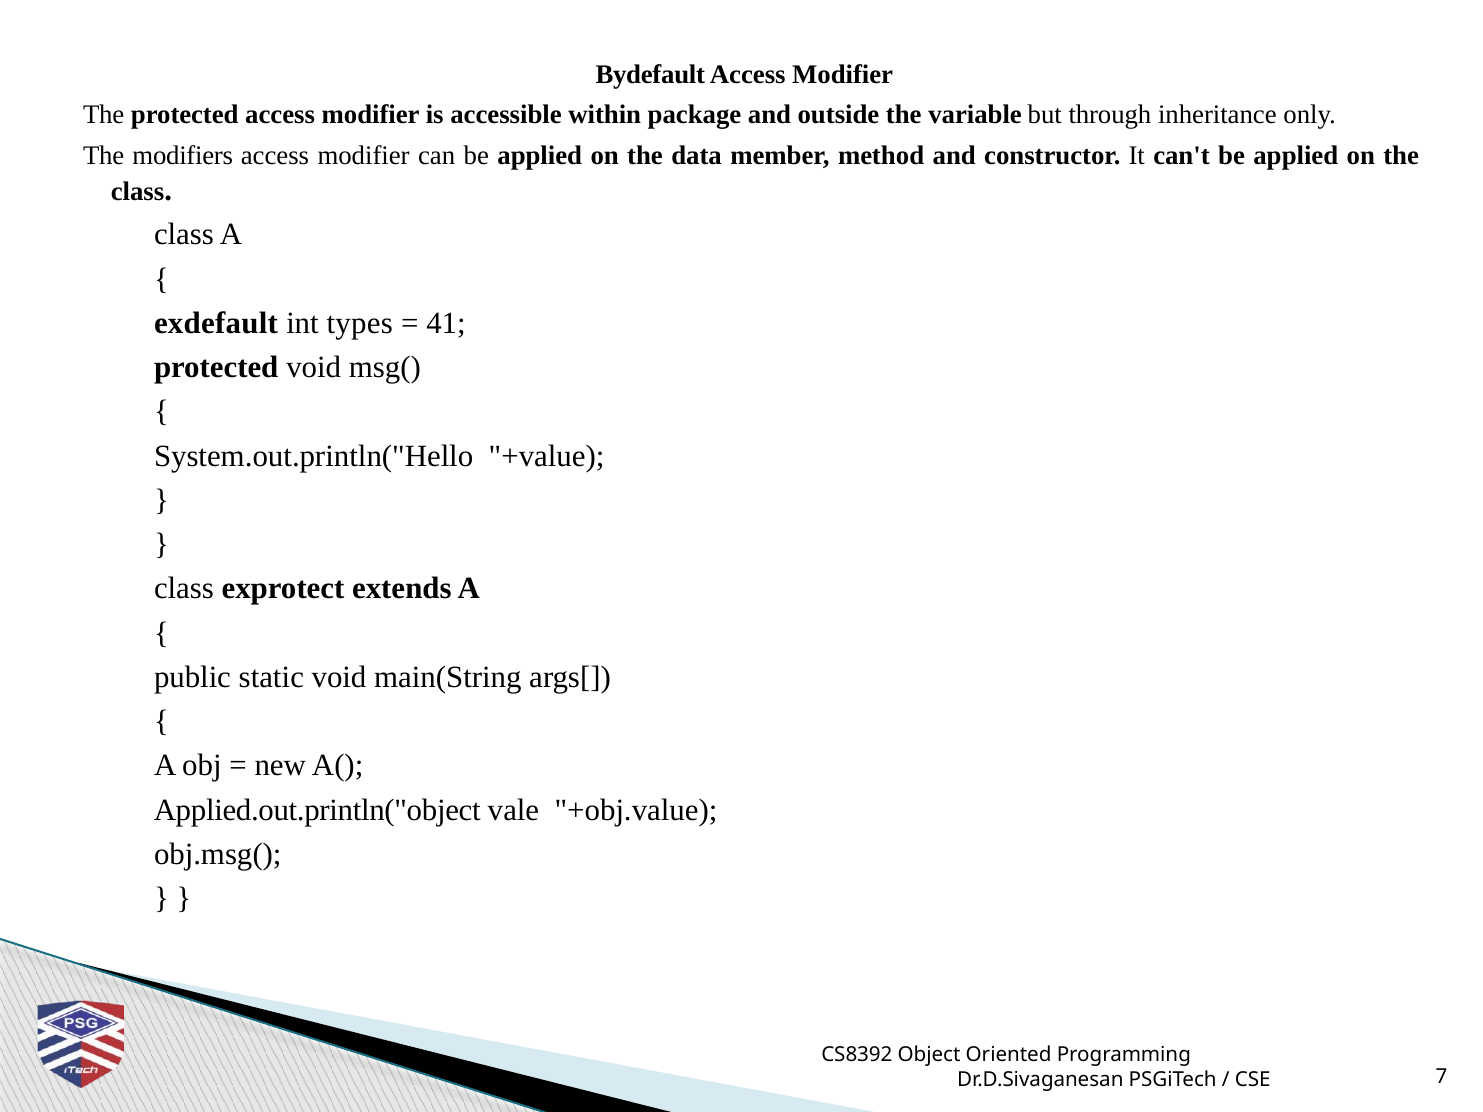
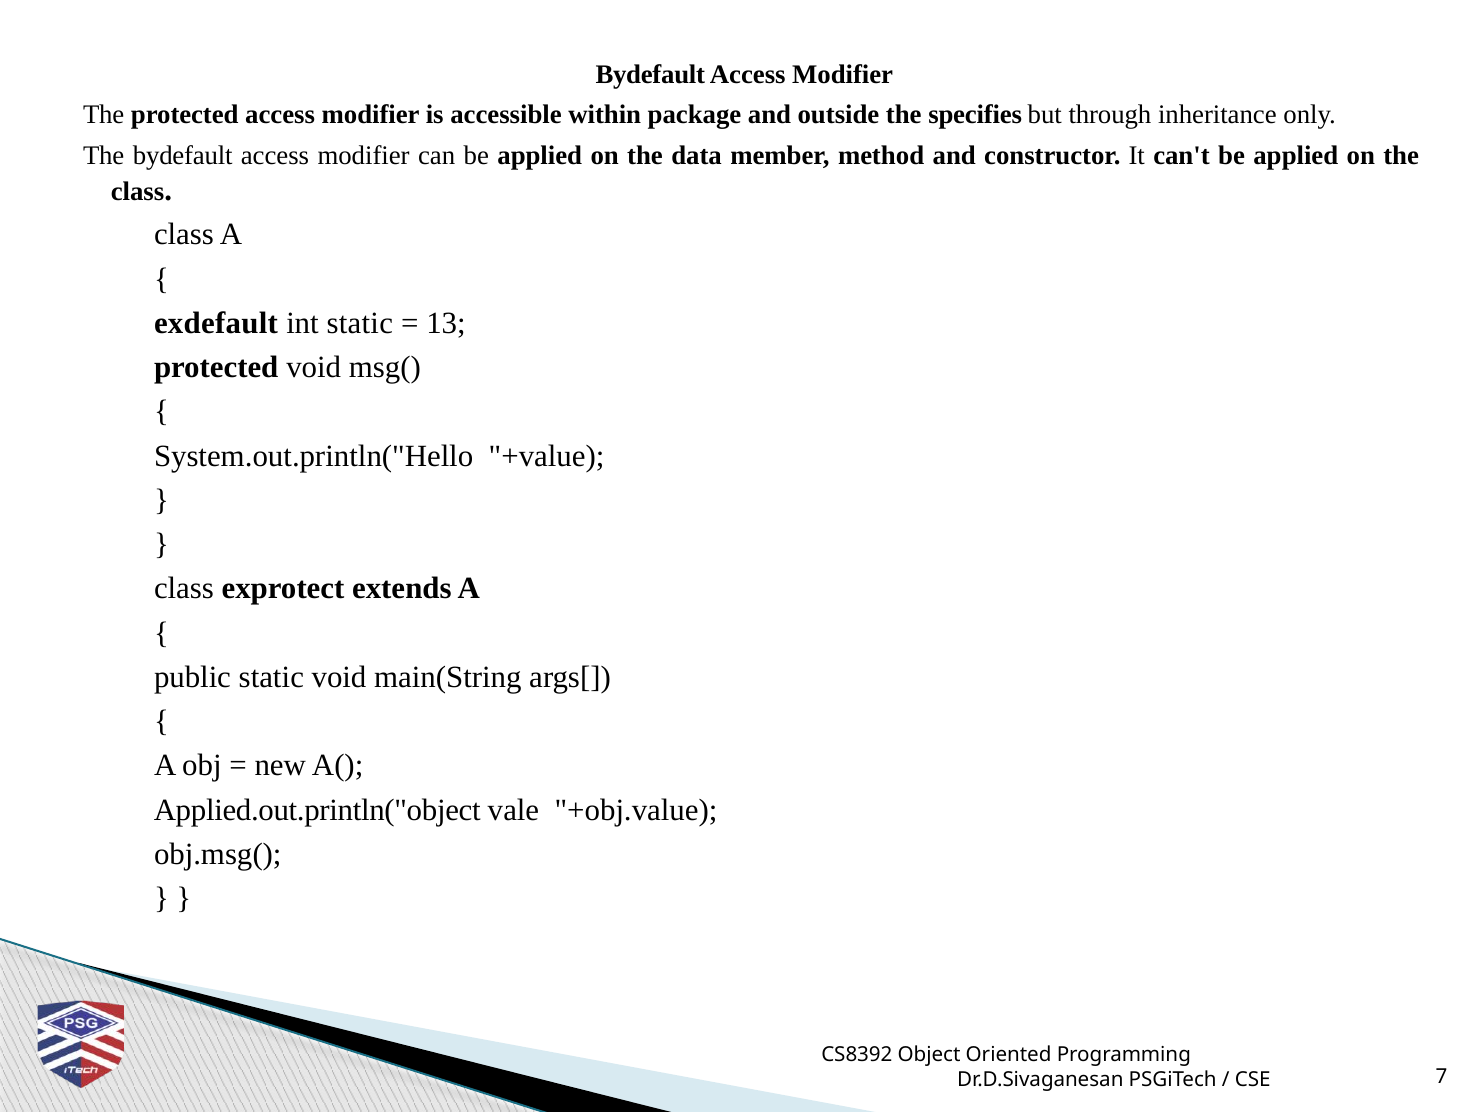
variable: variable -> specifies
The modifiers: modifiers -> bydefault
int types: types -> static
41: 41 -> 13
